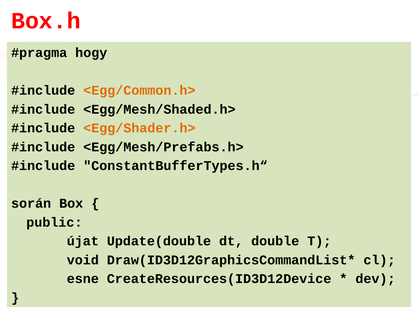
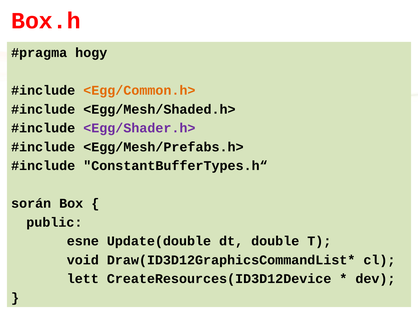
<Egg/Shader.h> colour: orange -> purple
újat: újat -> esne
esne: esne -> lett
